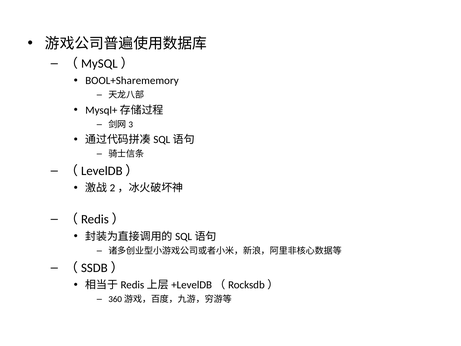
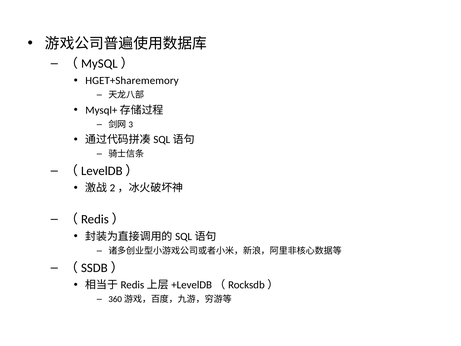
BOOL+Sharememory: BOOL+Sharememory -> HGET+Sharememory
